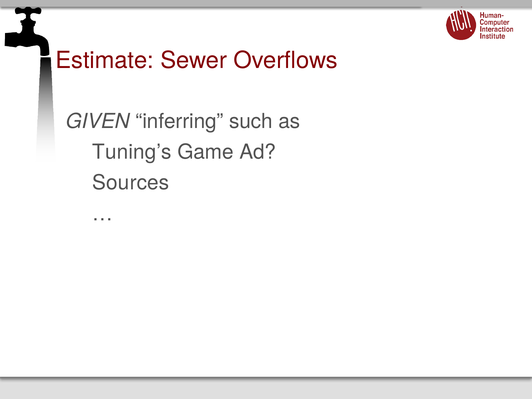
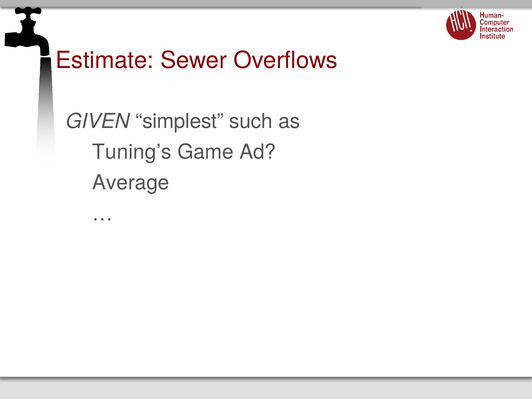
inferring: inferring -> simplest
Sources: Sources -> Average
